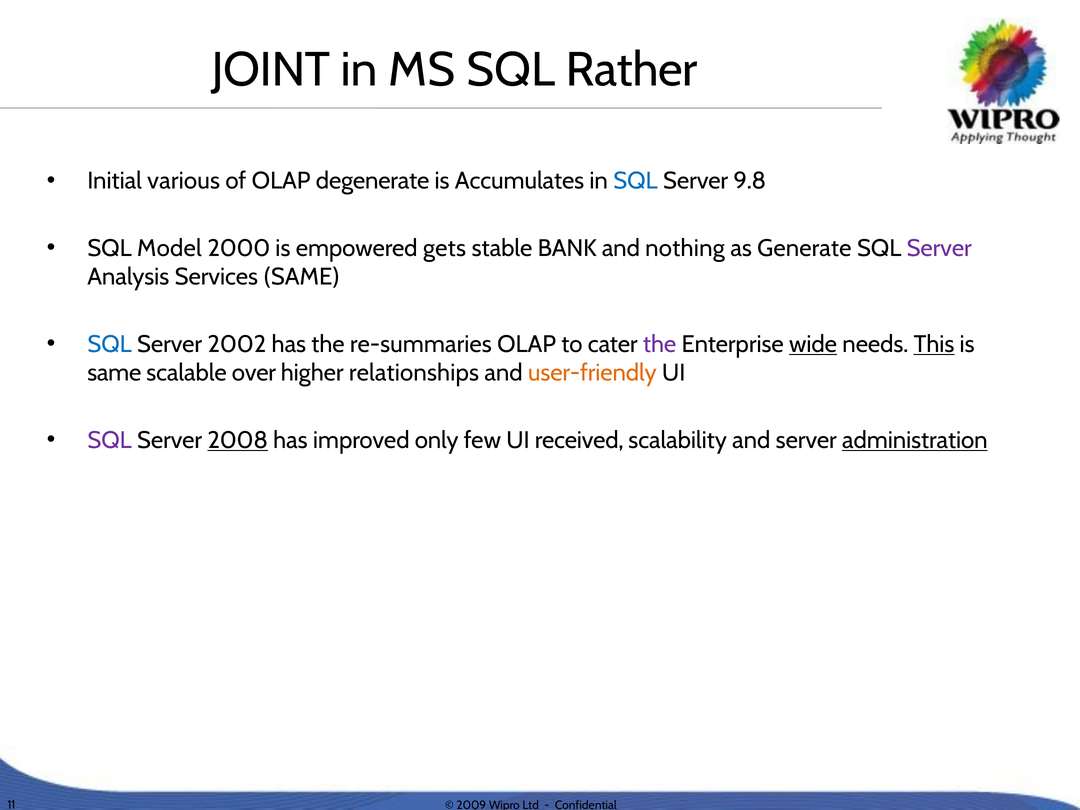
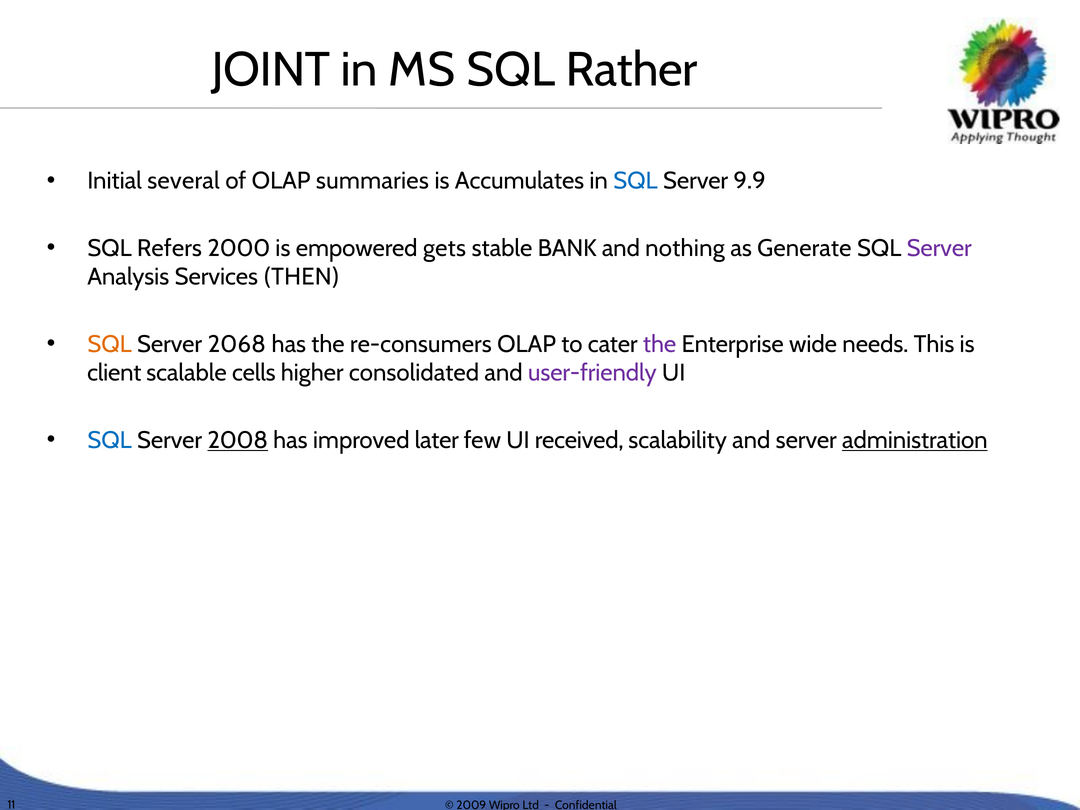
various: various -> several
degenerate: degenerate -> summaries
9.8: 9.8 -> 9.9
Model: Model -> Refers
Services SAME: SAME -> THEN
SQL at (110, 344) colour: blue -> orange
2002: 2002 -> 2068
re-summaries: re-summaries -> re-consumers
wide underline: present -> none
This underline: present -> none
same at (114, 373): same -> client
over: over -> cells
relationships: relationships -> consolidated
user-friendly colour: orange -> purple
SQL at (110, 440) colour: purple -> blue
only: only -> later
